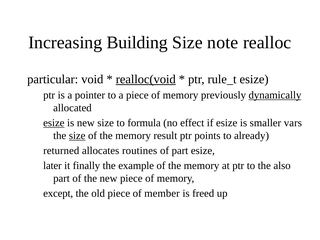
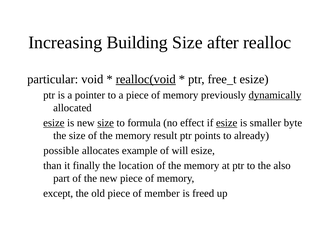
note: note -> after
rule_t: rule_t -> free_t
size at (106, 123) underline: none -> present
esize at (227, 123) underline: none -> present
vars: vars -> byte
size at (77, 136) underline: present -> none
returned: returned -> possible
routines: routines -> example
of part: part -> will
later: later -> than
example: example -> location
